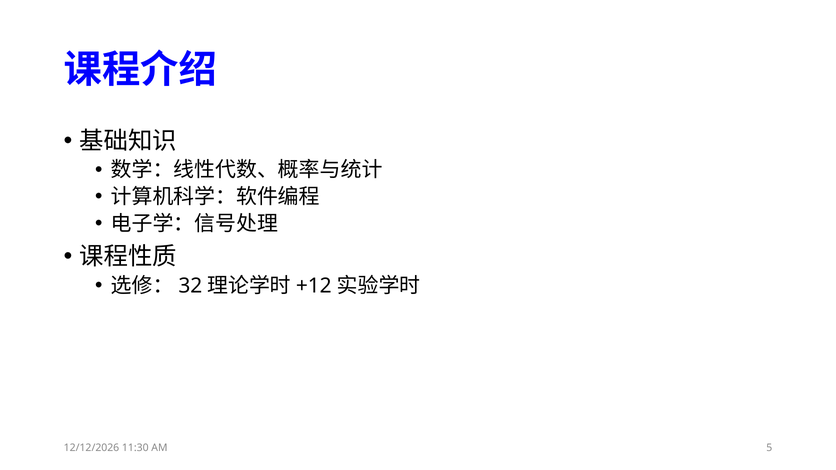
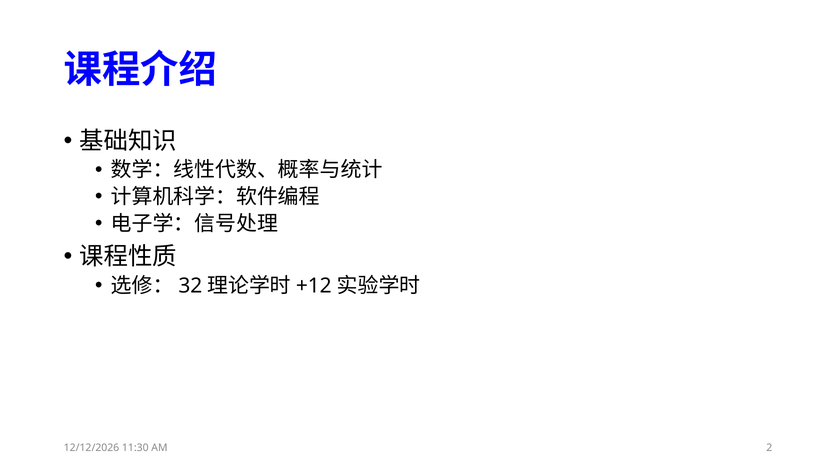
5: 5 -> 2
